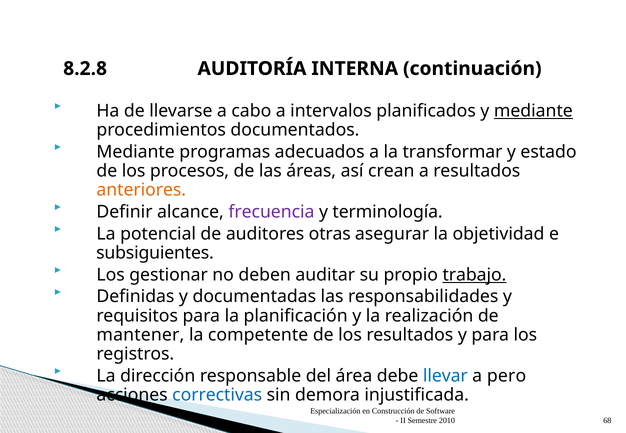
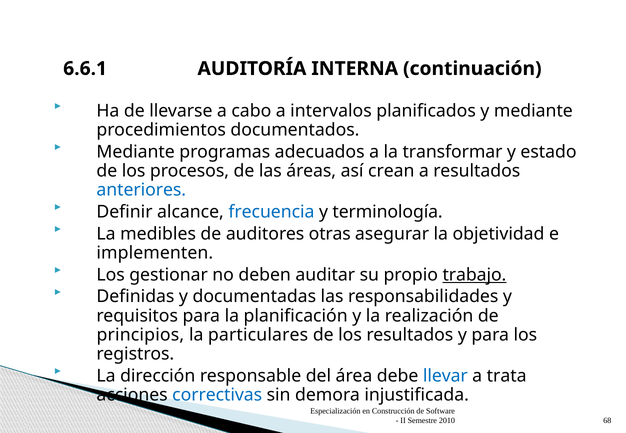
8.2.8: 8.2.8 -> 6.6.1
mediante at (533, 111) underline: present -> none
anteriores colour: orange -> blue
frecuencia colour: purple -> blue
potencial: potencial -> medibles
subsiguientes: subsiguientes -> implementen
mantener: mantener -> principios
competente: competente -> particulares
pero: pero -> trata
